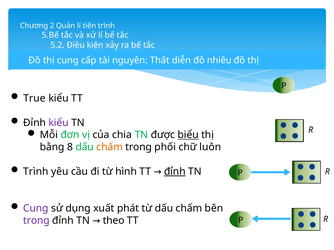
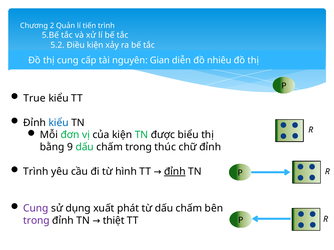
Thất: Thất -> Gian
kiểu at (59, 123) colour: purple -> blue
của chia: chia -> kiện
biểu underline: present -> none
8: 8 -> 9
chấm at (110, 147) colour: orange -> black
phối: phối -> thúc
chữ luôn: luôn -> đỉnh
theo: theo -> thiệt
